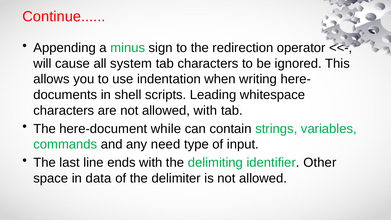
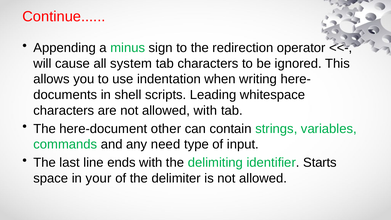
while: while -> other
Other: Other -> Starts
data: data -> your
